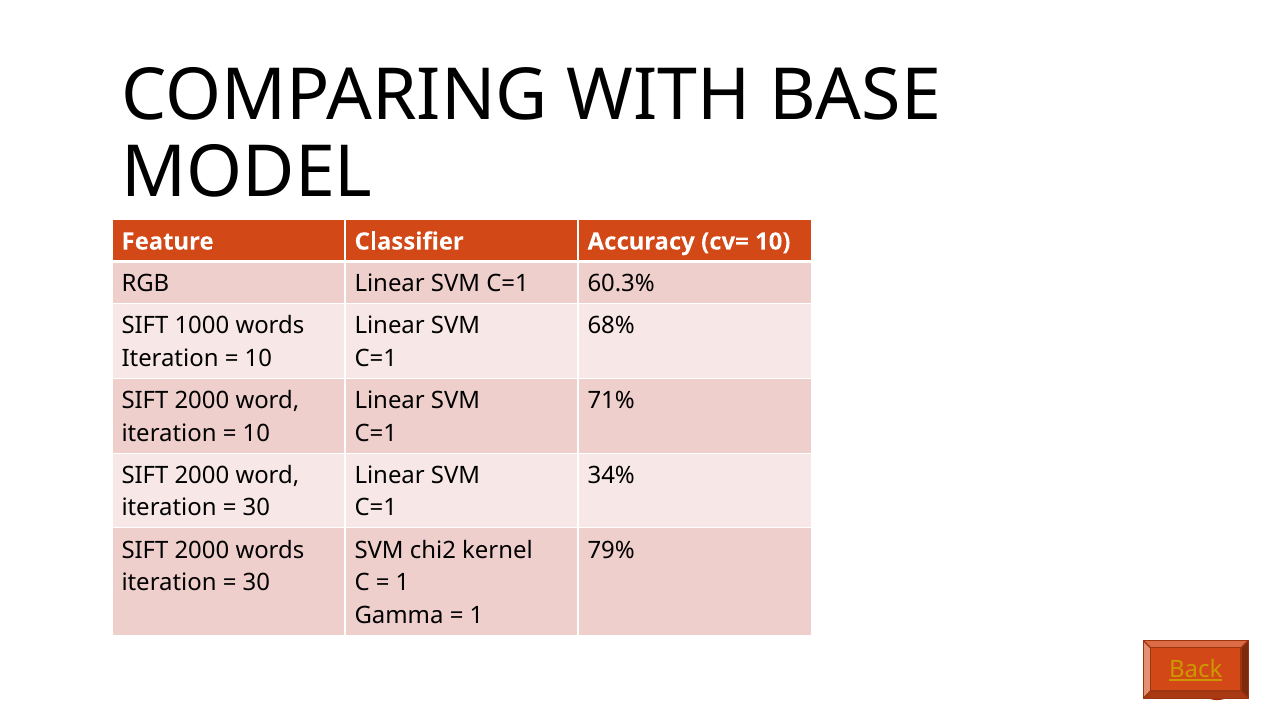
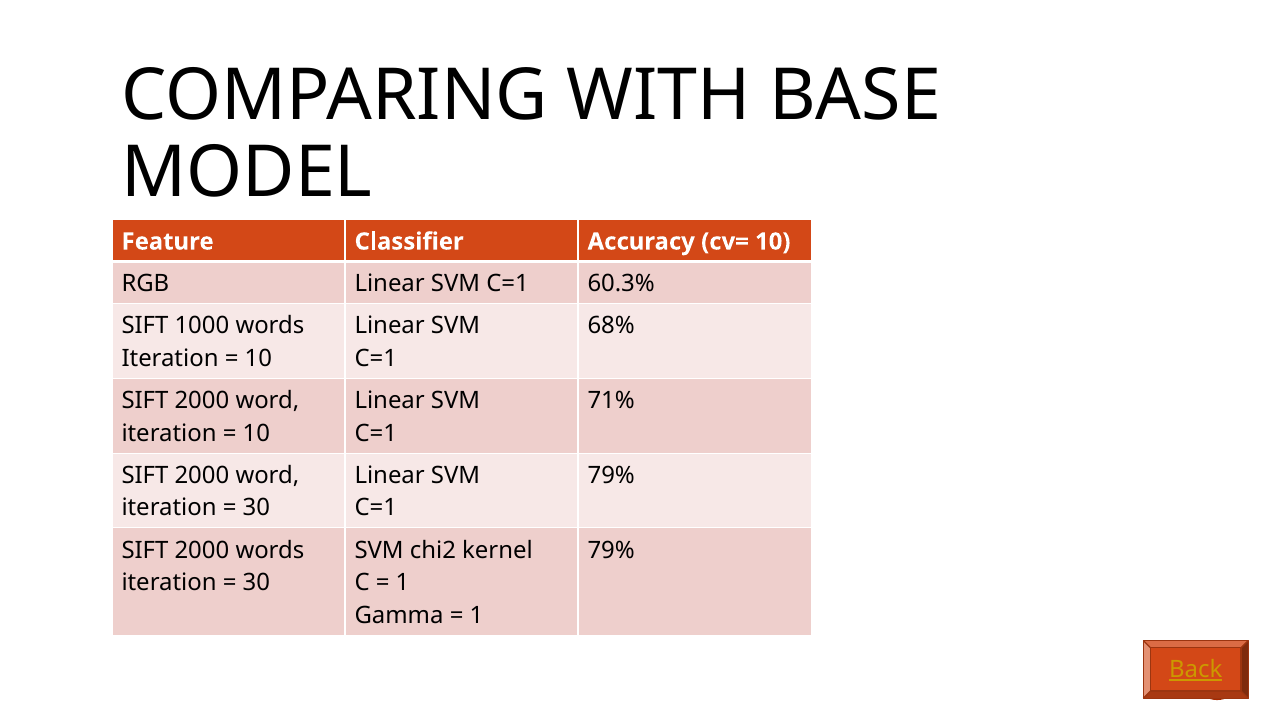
34% at (611, 475): 34% -> 79%
